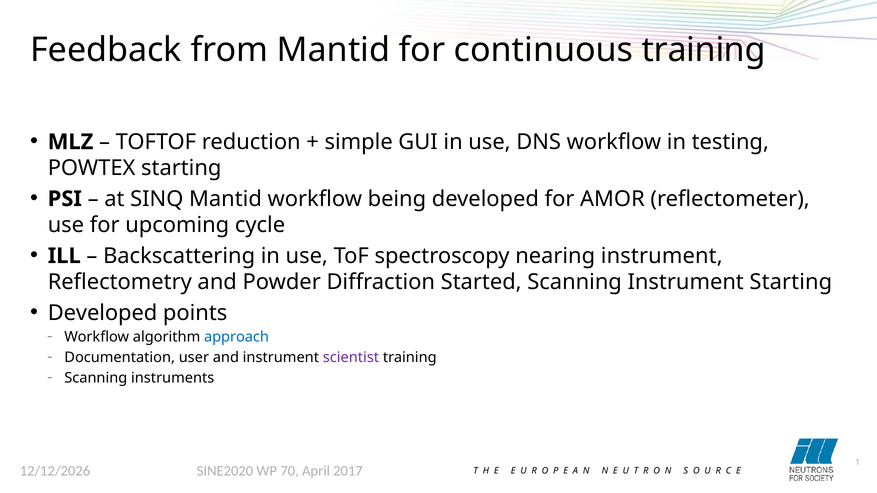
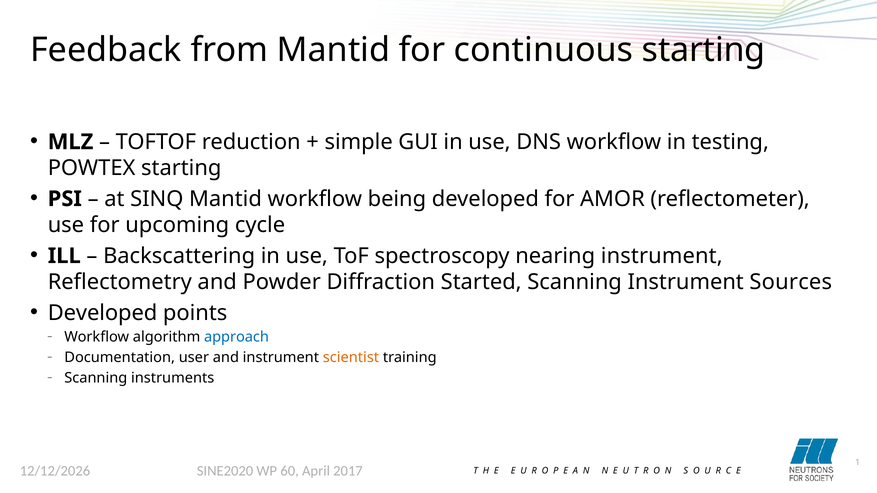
continuous training: training -> starting
Instrument Starting: Starting -> Sources
scientist colour: purple -> orange
70: 70 -> 60
